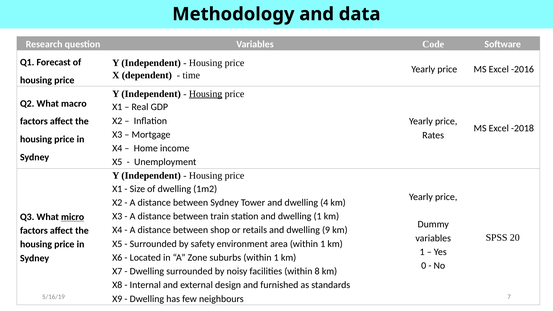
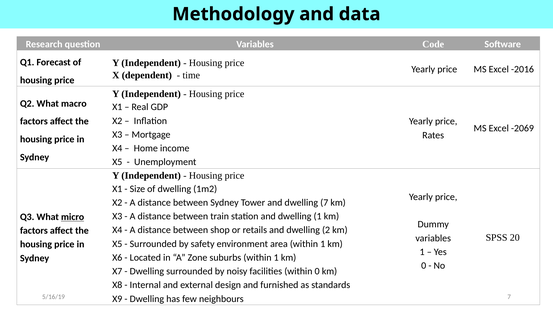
Housing at (206, 94) underline: present -> none
-2018: -2018 -> -2069
dwelling 4: 4 -> 7
9: 9 -> 2
within 8: 8 -> 0
